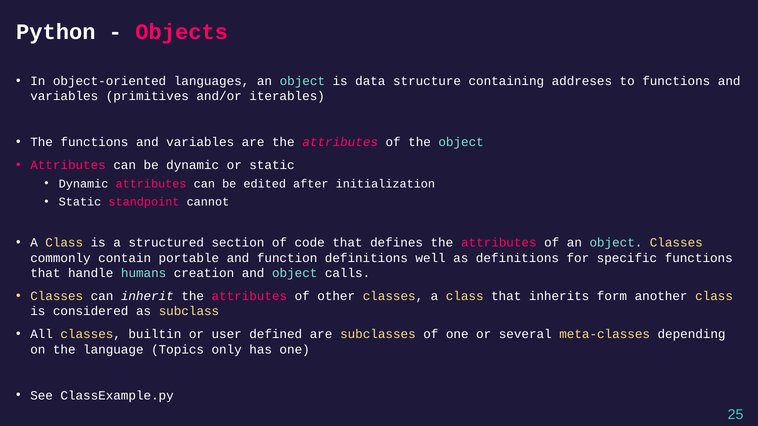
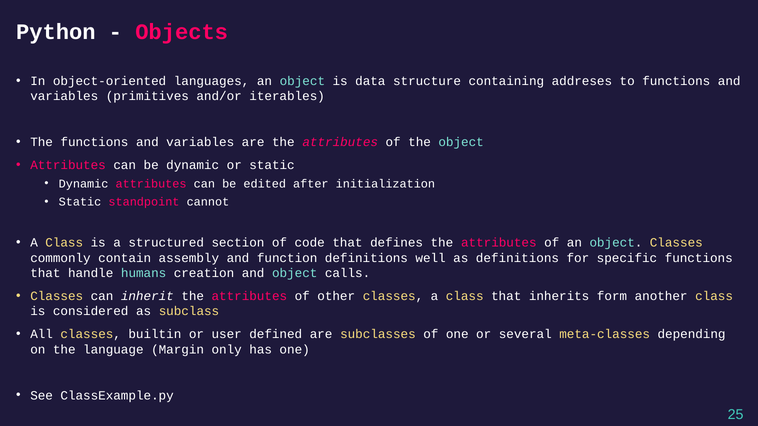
portable: portable -> assembly
Topics: Topics -> Margin
